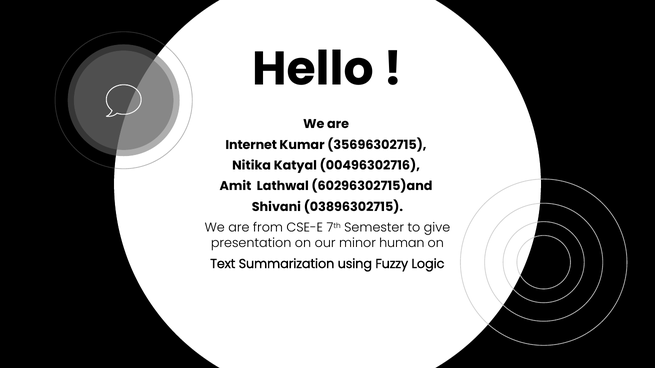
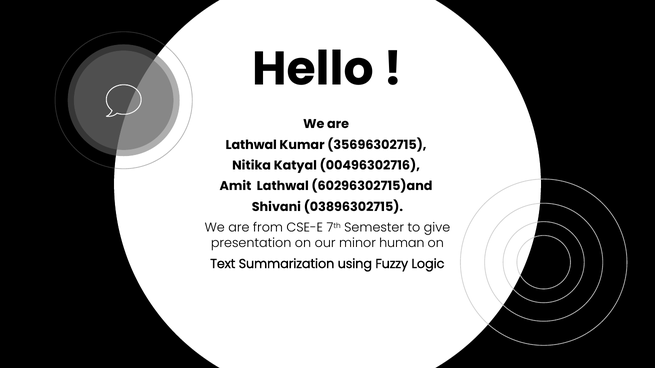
Internet at (251, 145): Internet -> Lathwal
